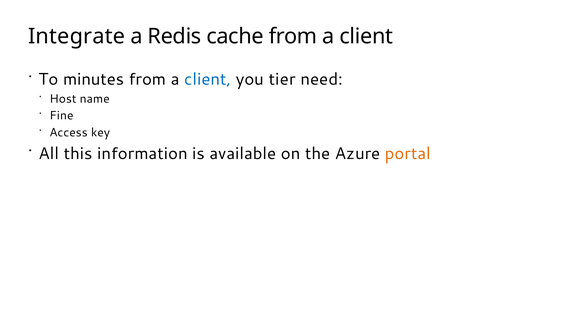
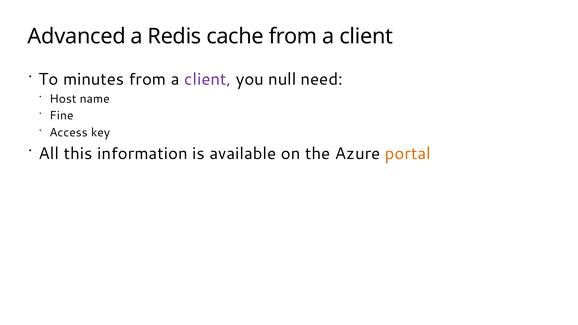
Integrate: Integrate -> Advanced
client at (208, 79) colour: blue -> purple
tier: tier -> null
